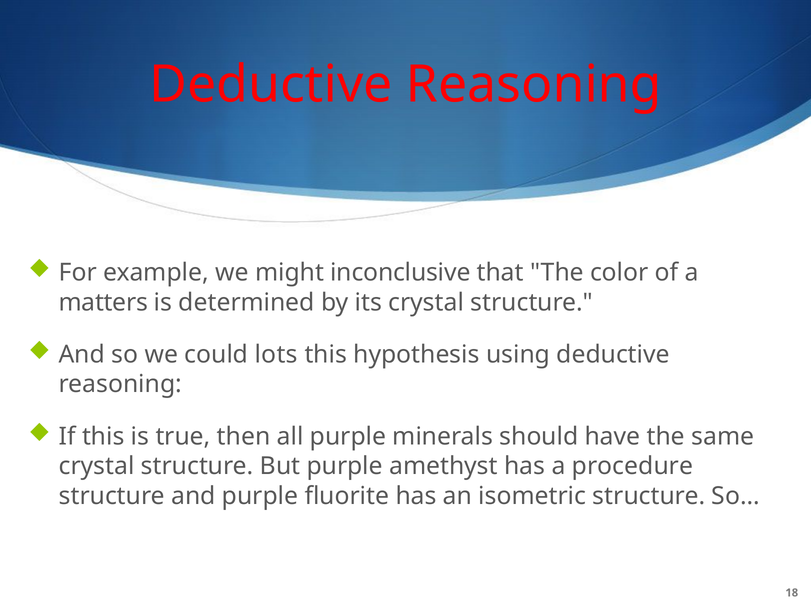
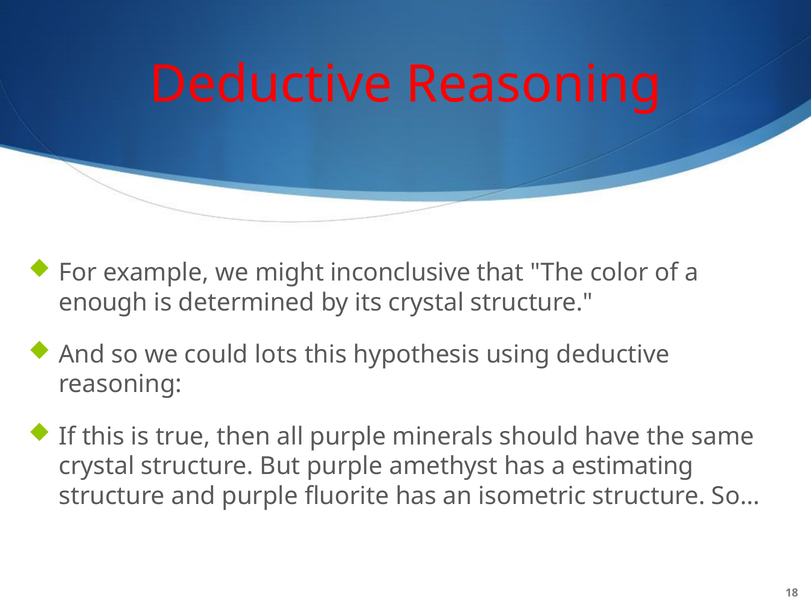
matters: matters -> enough
procedure: procedure -> estimating
